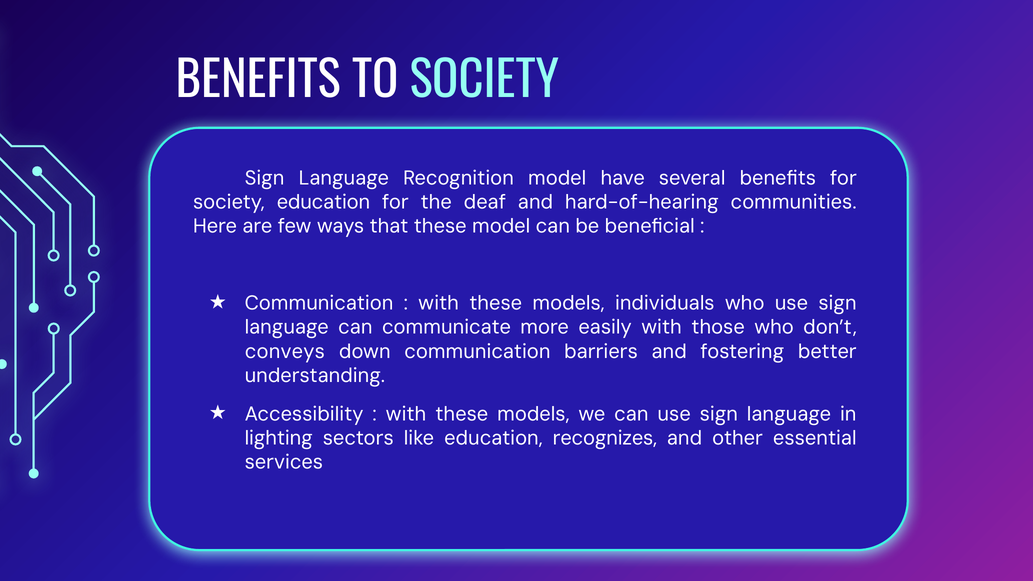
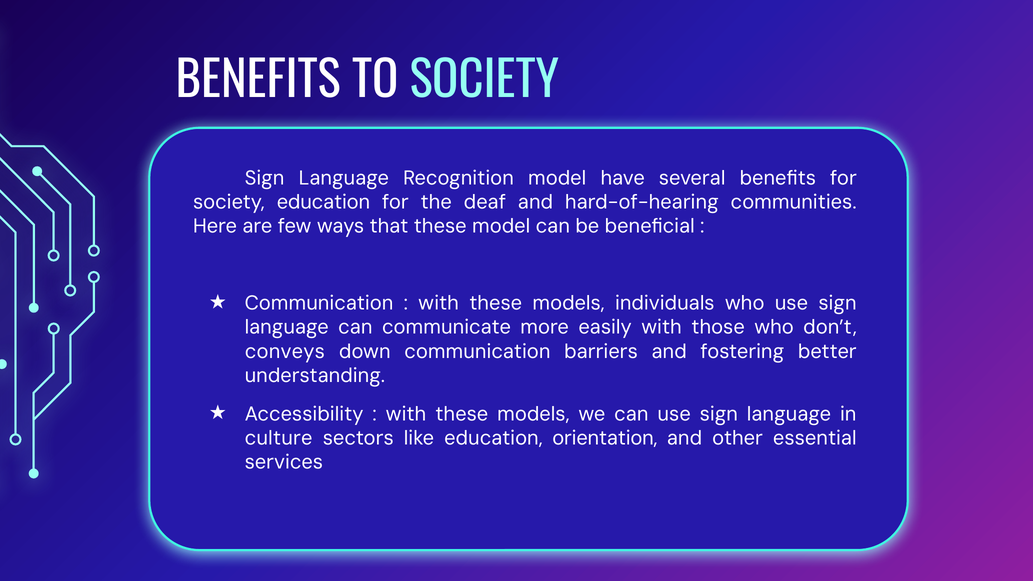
lighting: lighting -> culture
recognizes: recognizes -> orientation
